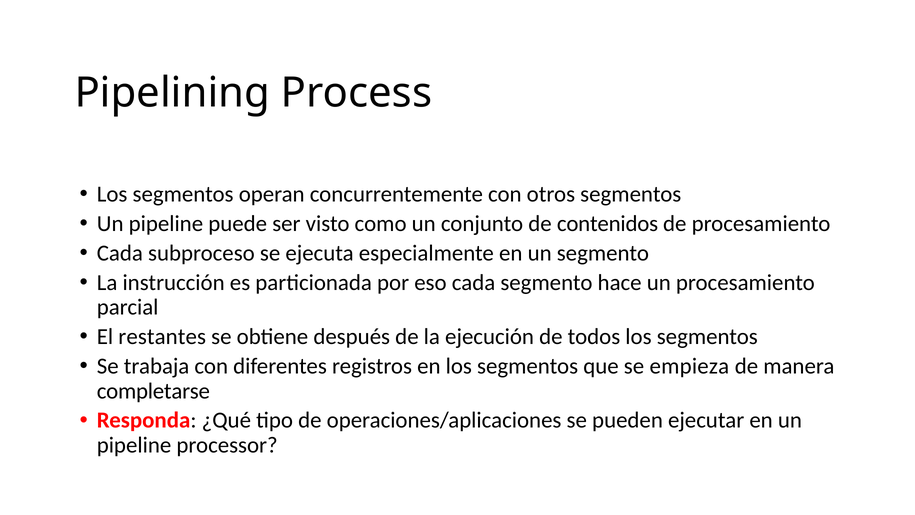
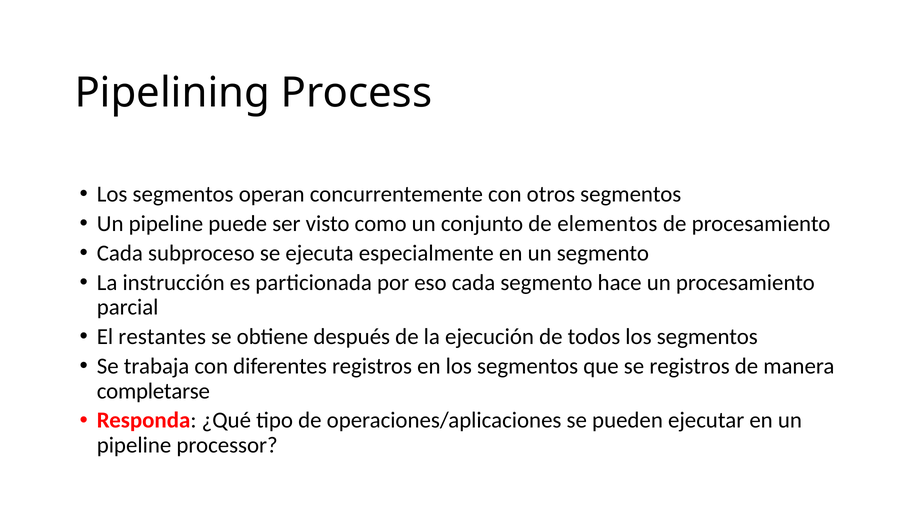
contenidos: contenidos -> elementos
se empieza: empieza -> registros
